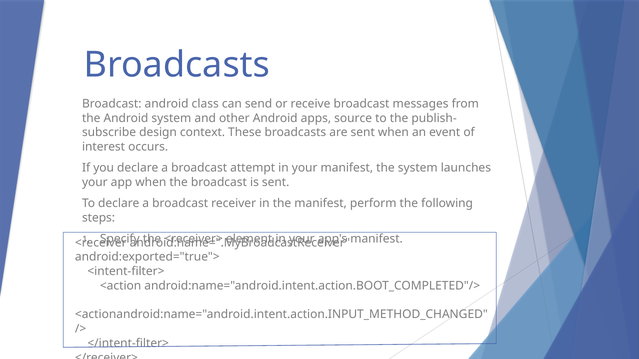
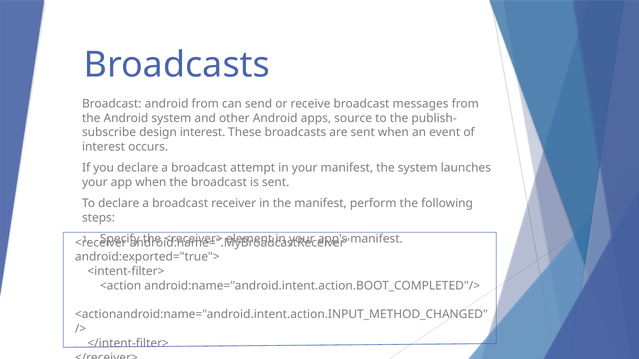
android class: class -> from
design context: context -> interest
